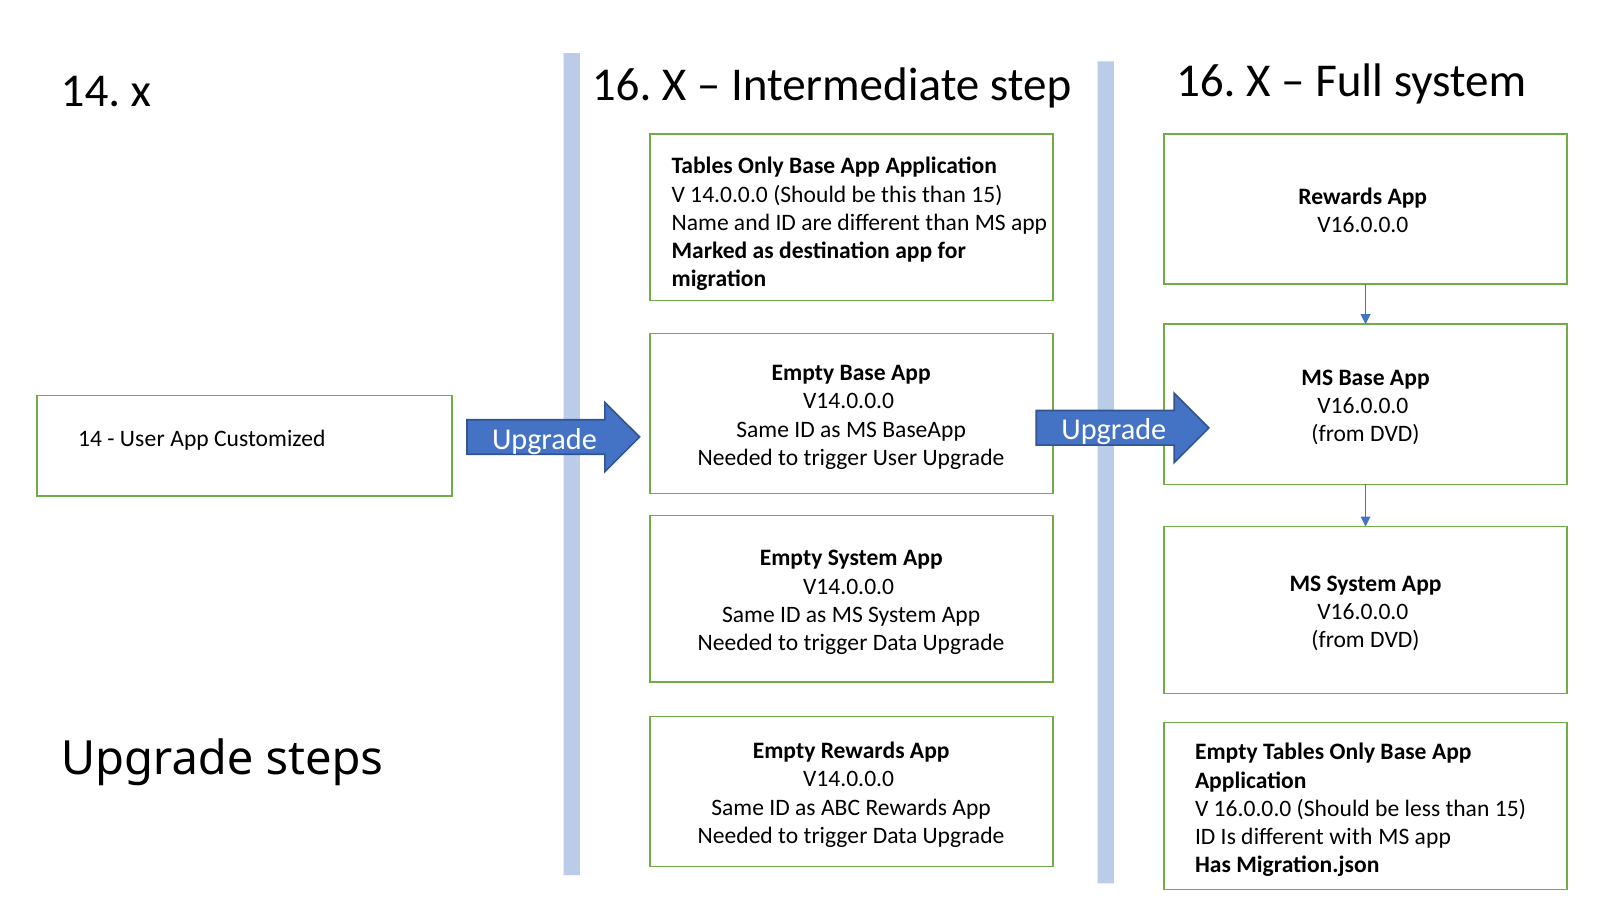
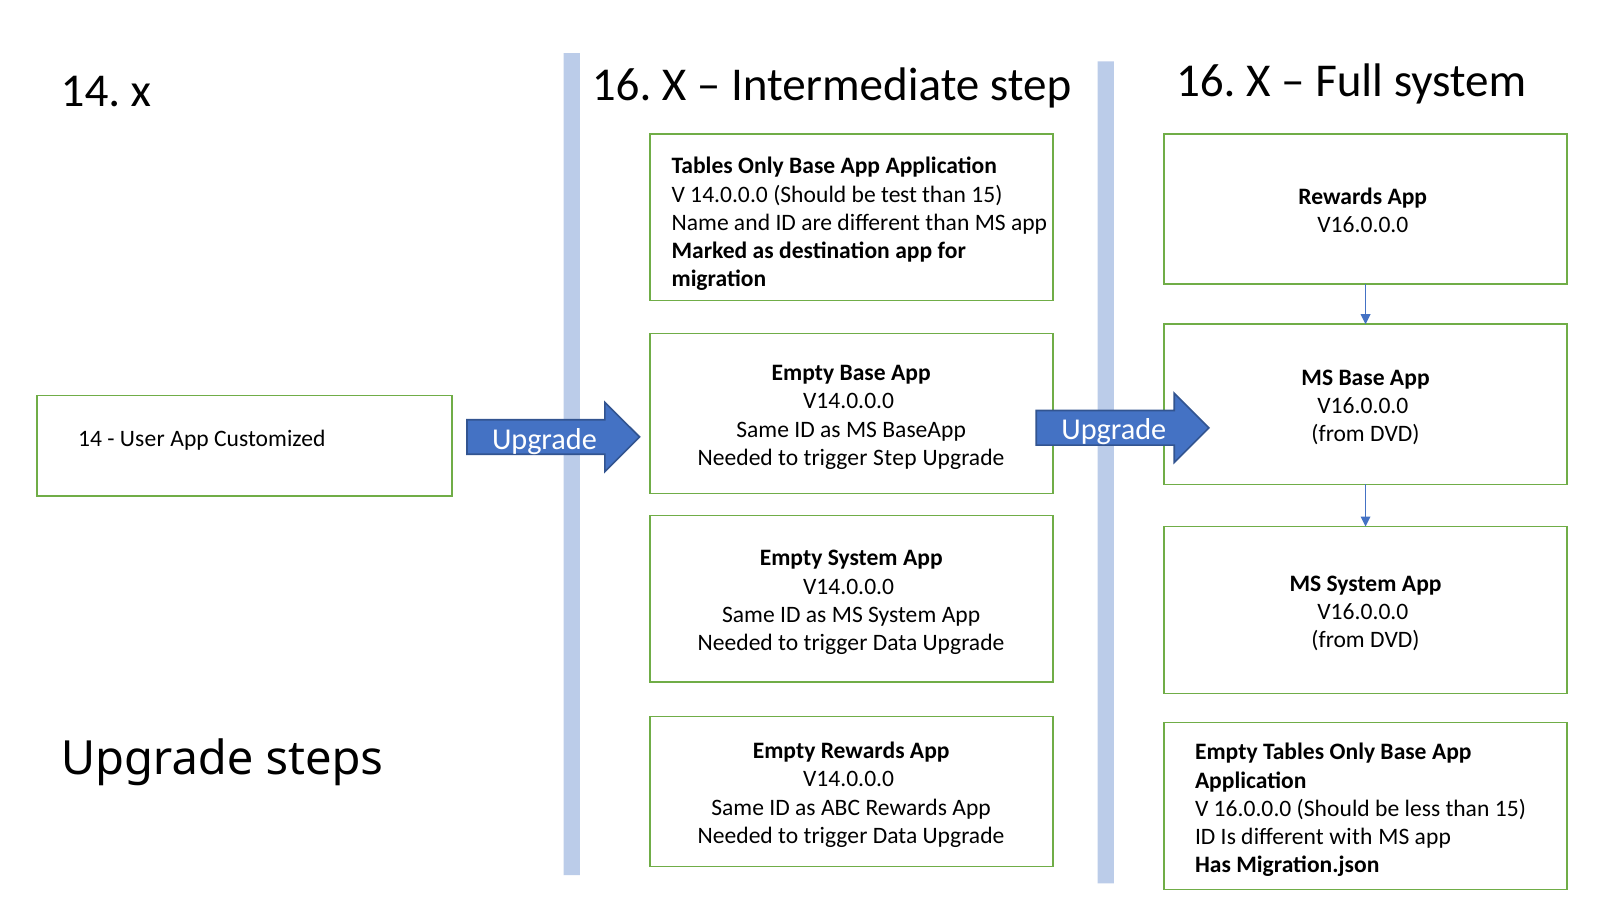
this: this -> test
trigger User: User -> Step
